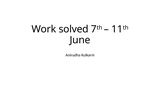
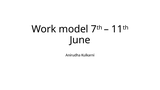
solved: solved -> model
